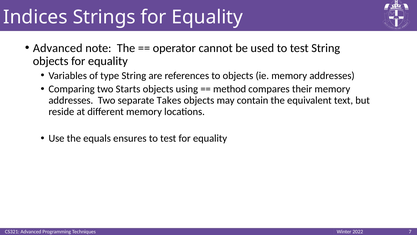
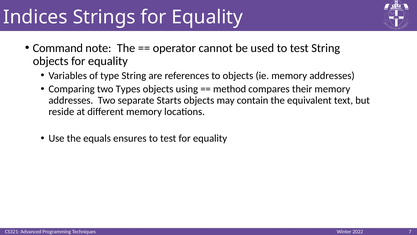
Advanced at (58, 48): Advanced -> Command
Starts: Starts -> Types
Takes: Takes -> Starts
